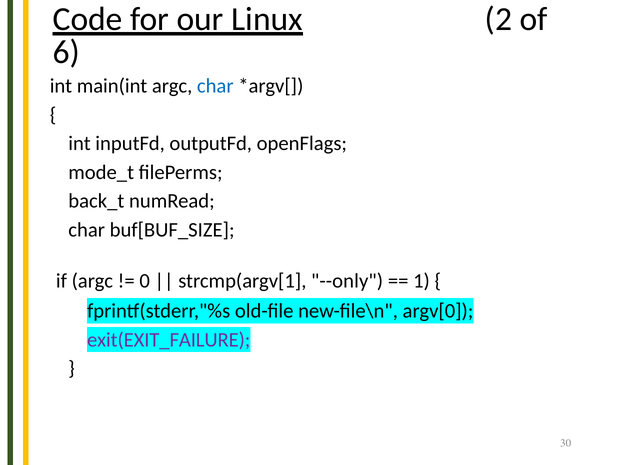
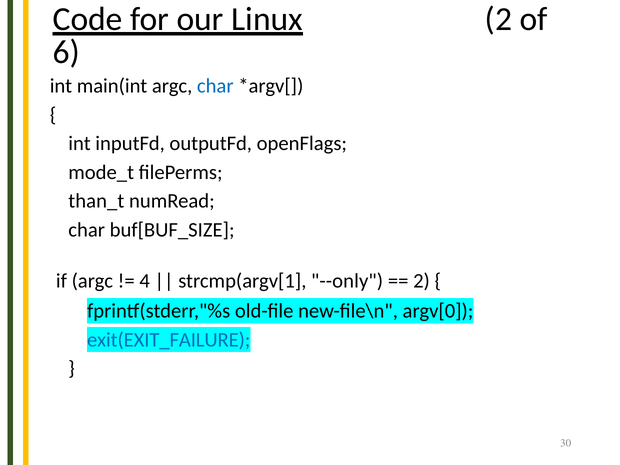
back_t: back_t -> than_t
0: 0 -> 4
1 at (422, 281): 1 -> 2
exit(EXIT_FAILURE colour: purple -> blue
